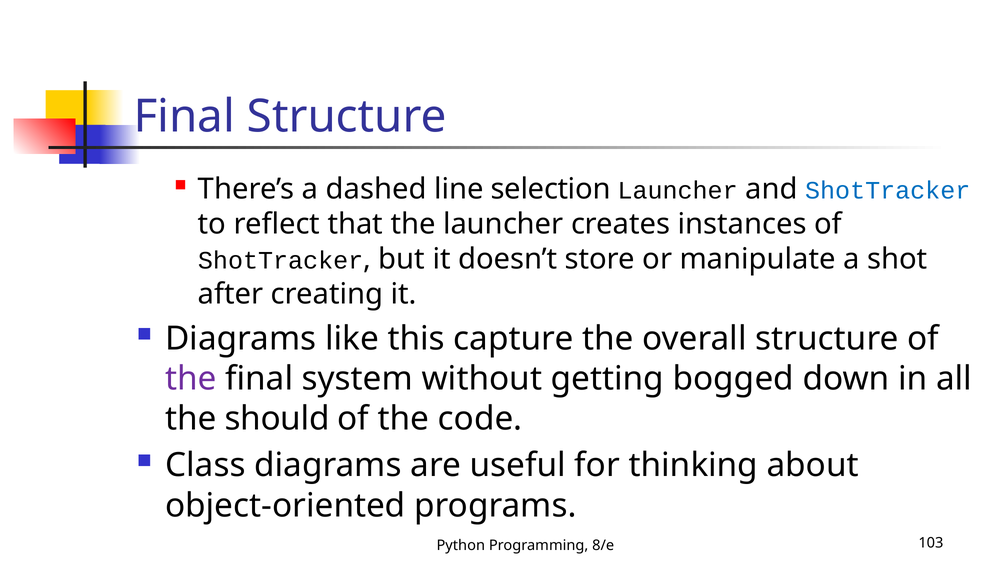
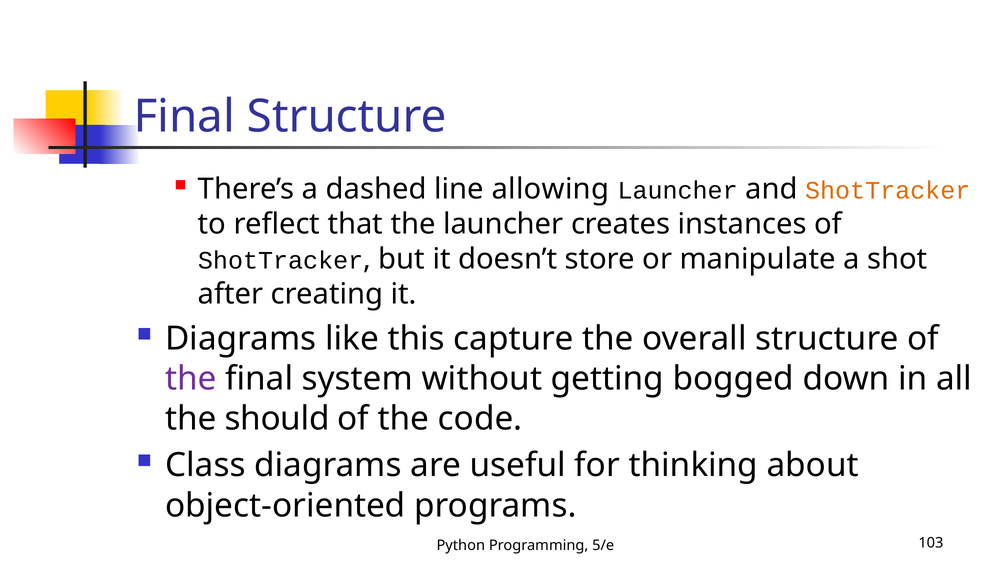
selection: selection -> allowing
ShotTracker at (888, 190) colour: blue -> orange
8/e: 8/e -> 5/e
